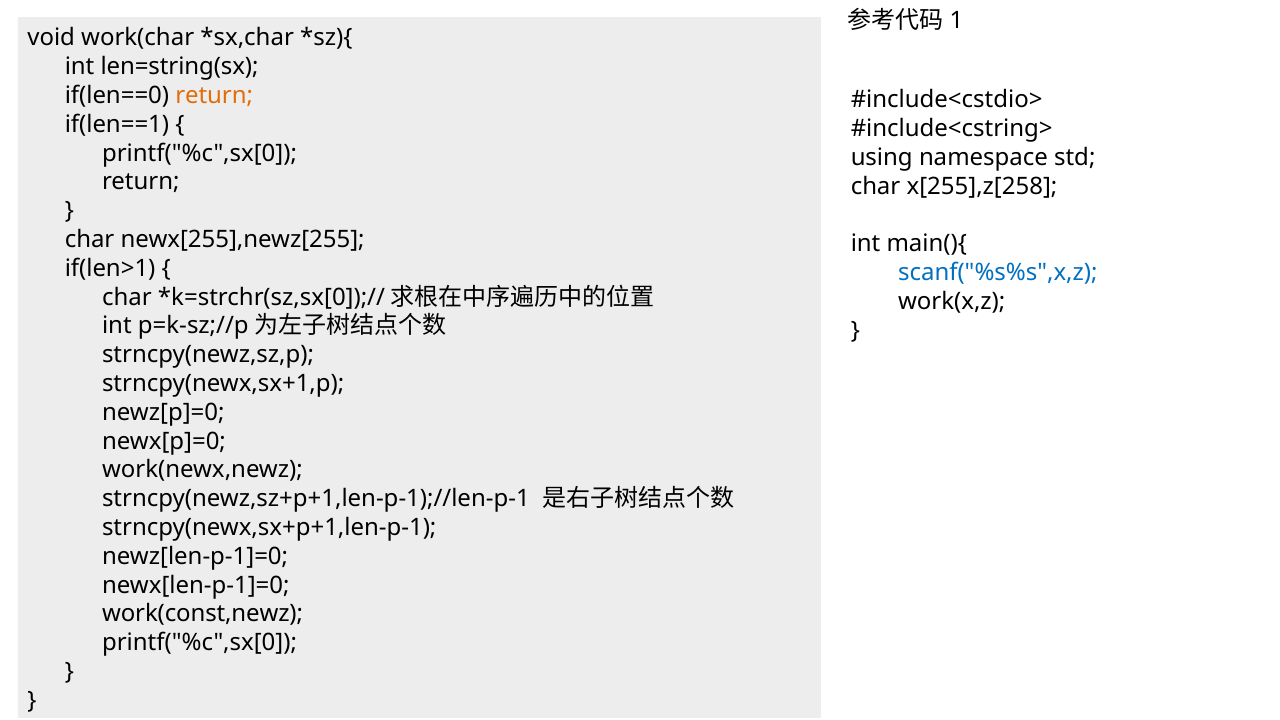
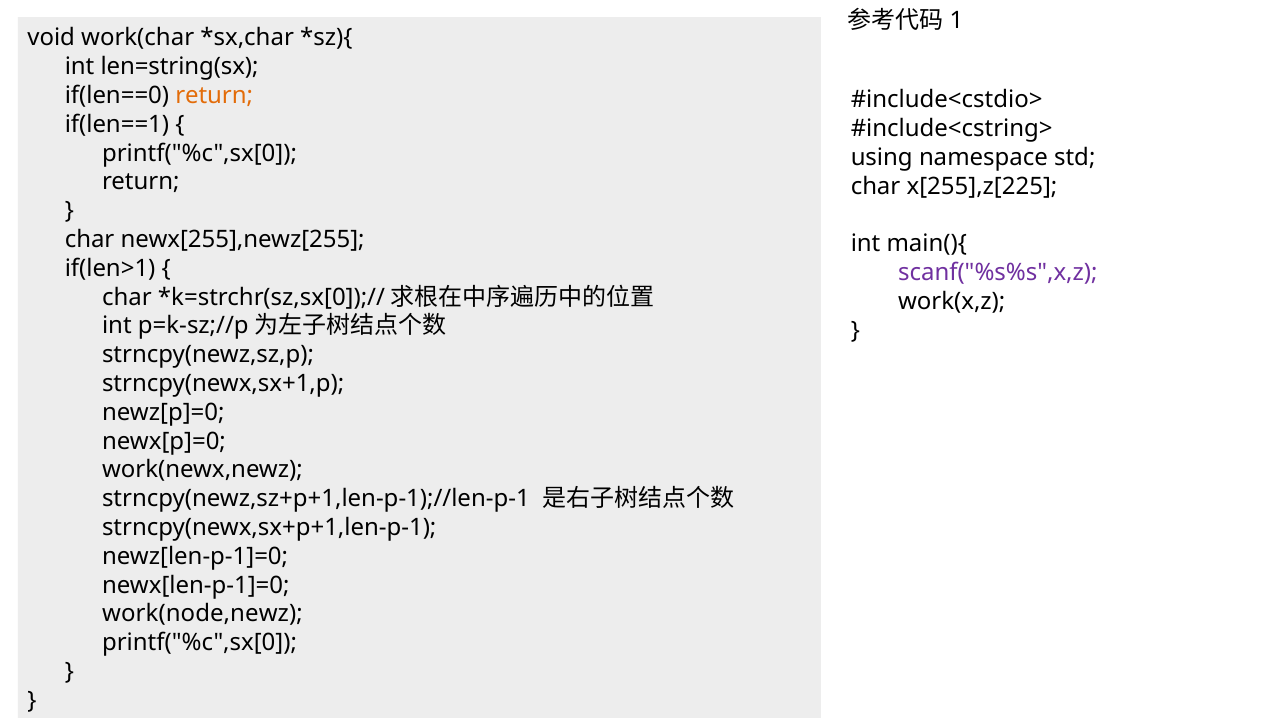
x[255],z[258: x[255],z[258 -> x[255],z[225
scanf("%s%s",x,z colour: blue -> purple
work(const,newz: work(const,newz -> work(node,newz
